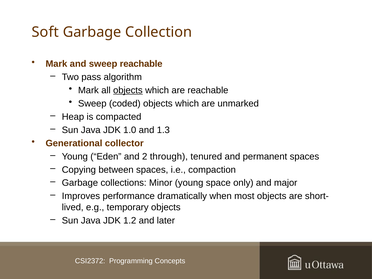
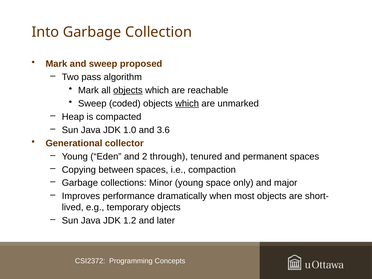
Soft: Soft -> Into
sweep reachable: reachable -> proposed
which at (187, 104) underline: none -> present
1.3: 1.3 -> 3.6
